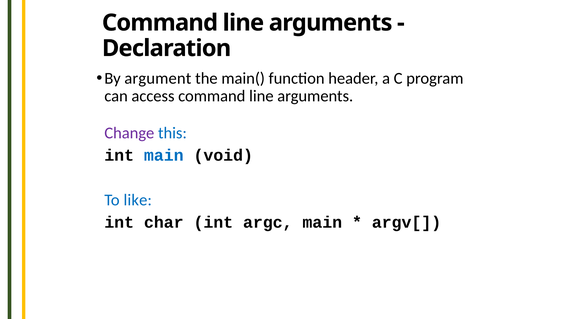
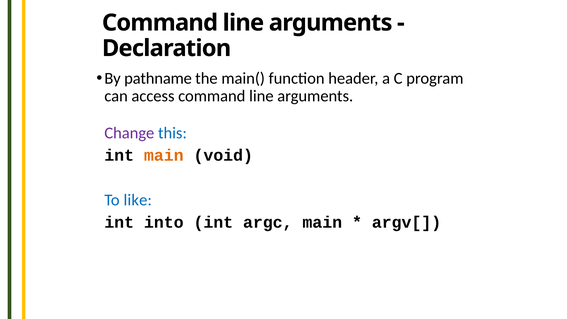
argument: argument -> pathname
main at (164, 155) colour: blue -> orange
char: char -> into
